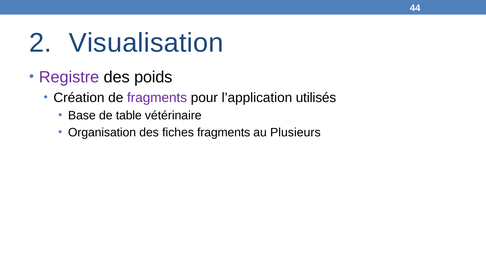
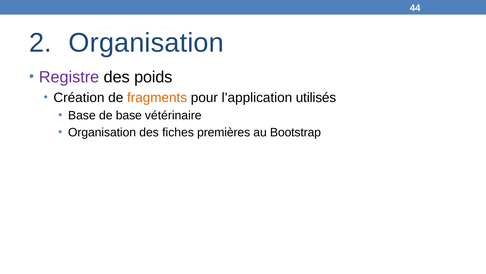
Visualisation at (146, 43): Visualisation -> Organisation
fragments at (157, 97) colour: purple -> orange
de table: table -> base
fiches fragments: fragments -> premières
Plusieurs: Plusieurs -> Bootstrap
